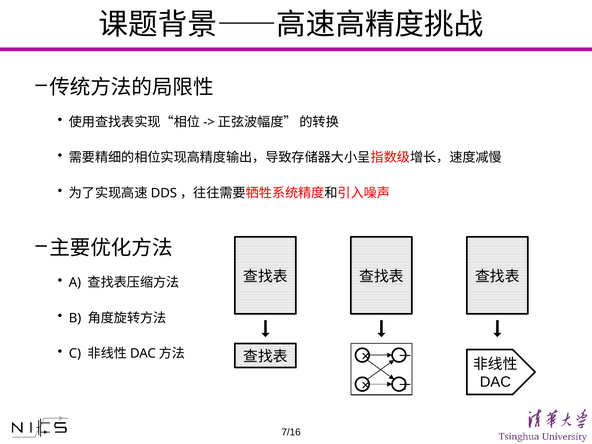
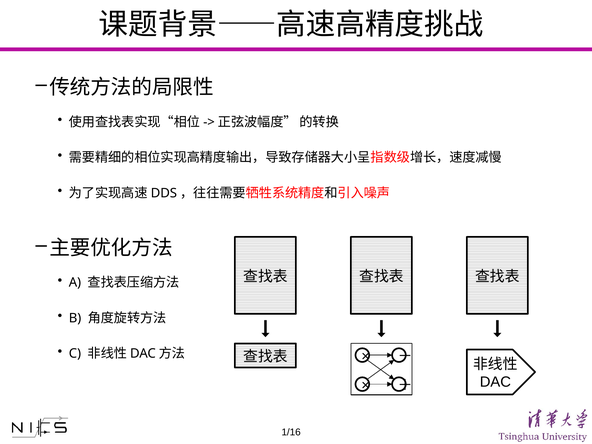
7/16: 7/16 -> 1/16
